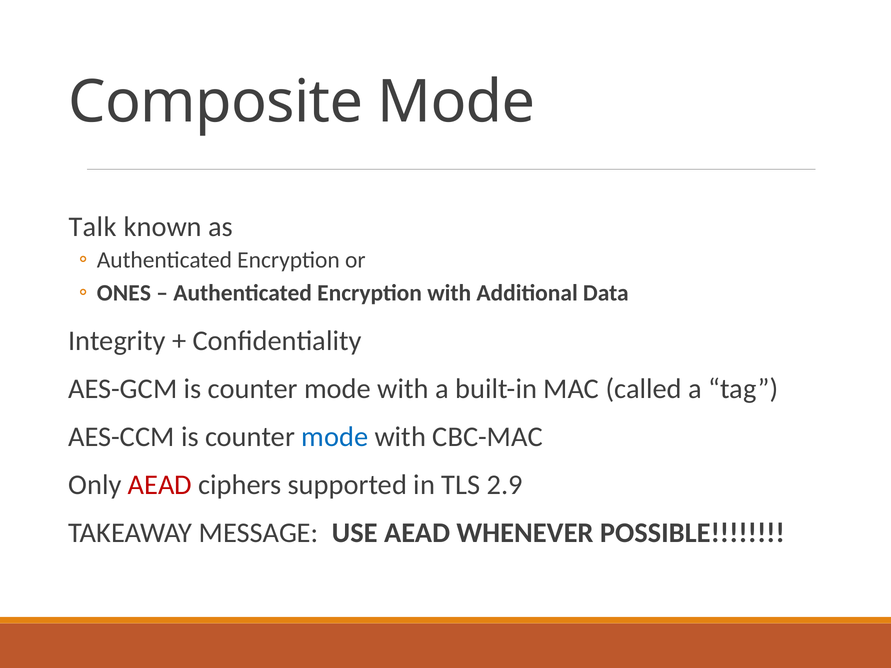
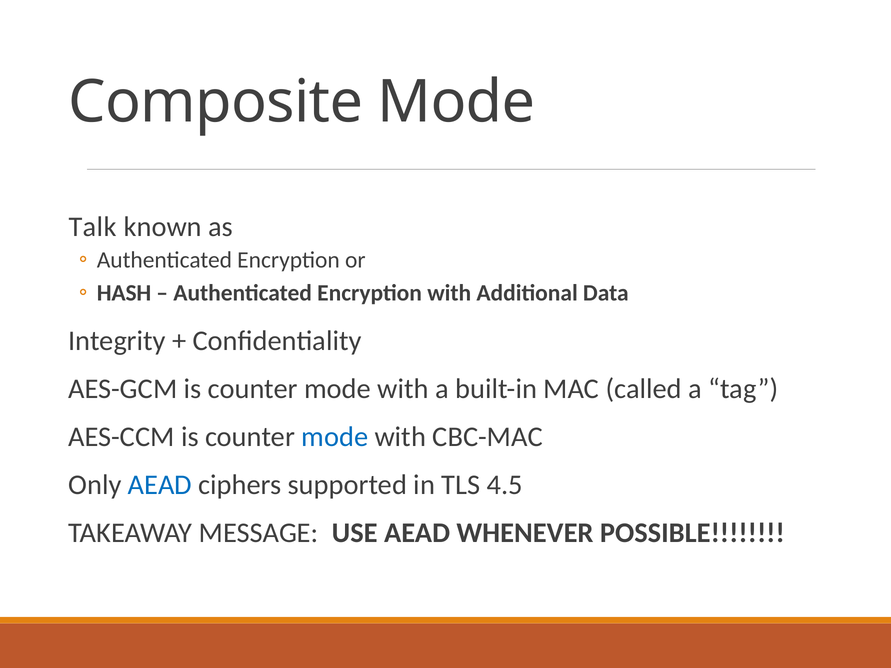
ONES: ONES -> HASH
AEAD at (160, 485) colour: red -> blue
2.9: 2.9 -> 4.5
